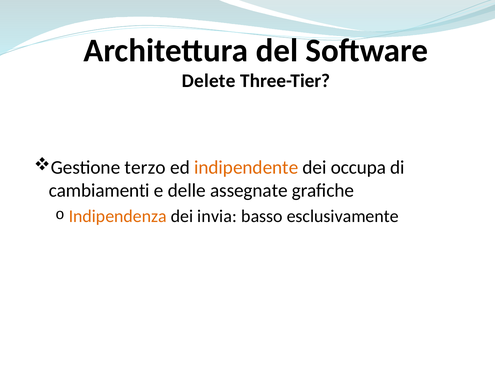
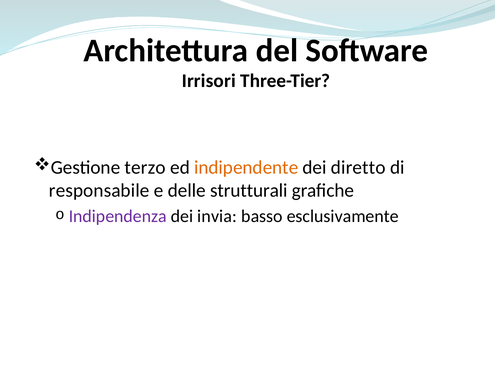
Delete: Delete -> Irrisori
occupa: occupa -> diretto
cambiamenti: cambiamenti -> responsabile
assegnate: assegnate -> strutturali
Indipendenza colour: orange -> purple
